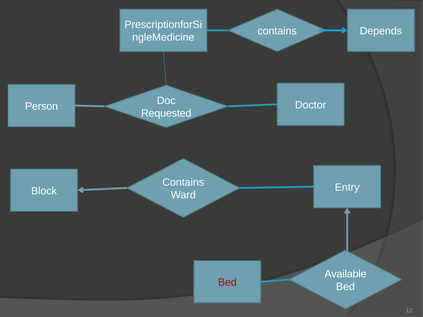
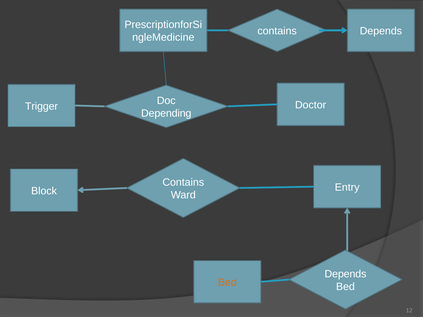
Person: Person -> Trigger
Requested: Requested -> Depending
Available at (345, 274): Available -> Depends
Bed at (227, 283) colour: red -> orange
